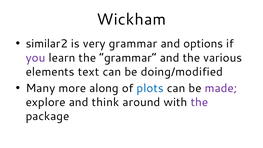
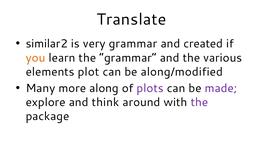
Wickham: Wickham -> Translate
options: options -> created
you colour: purple -> orange
text: text -> plot
doing/modified: doing/modified -> along/modified
plots colour: blue -> purple
